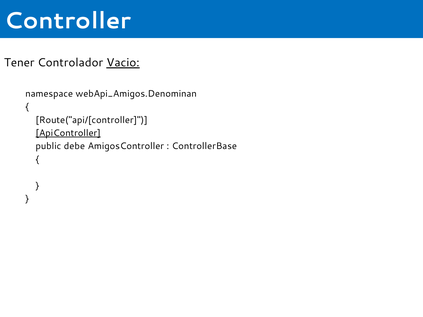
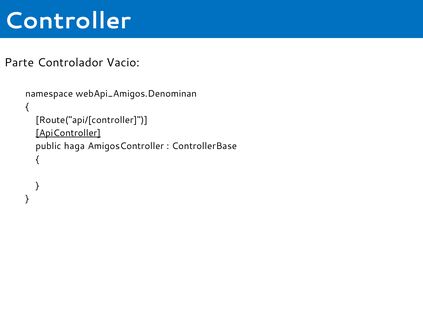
Tener: Tener -> Parte
Vacio underline: present -> none
debe: debe -> haga
